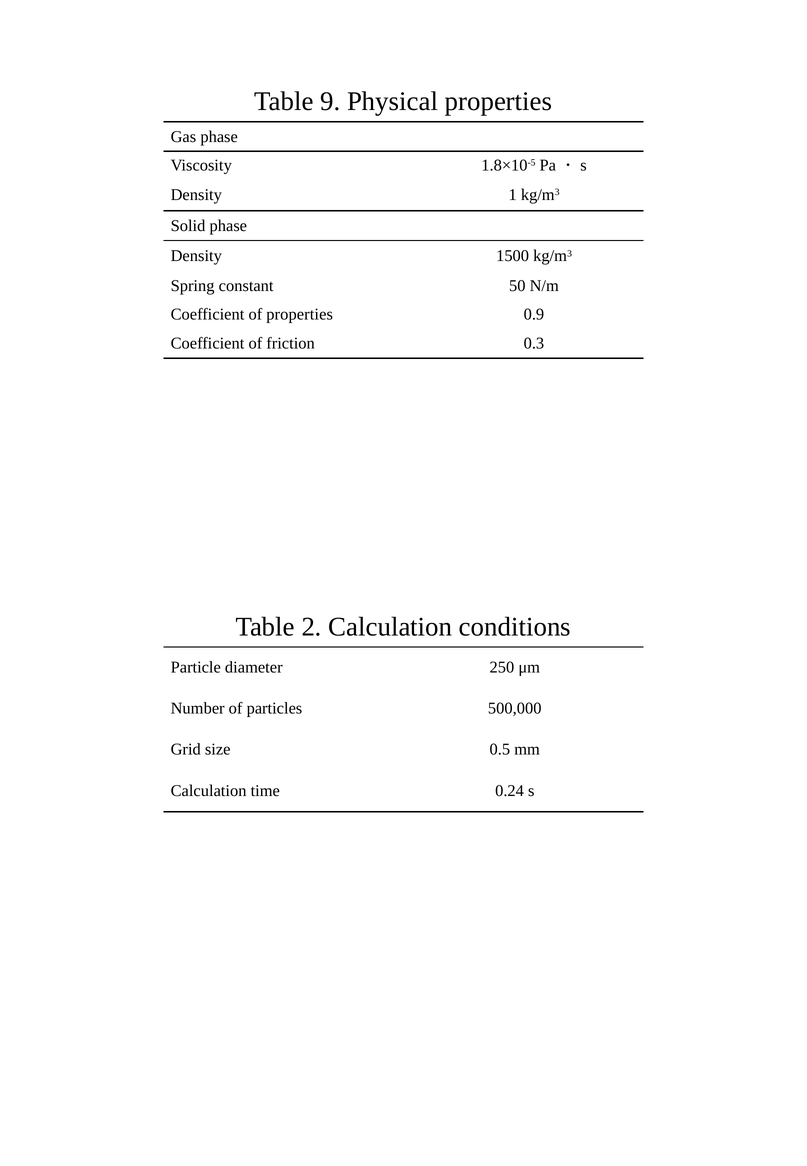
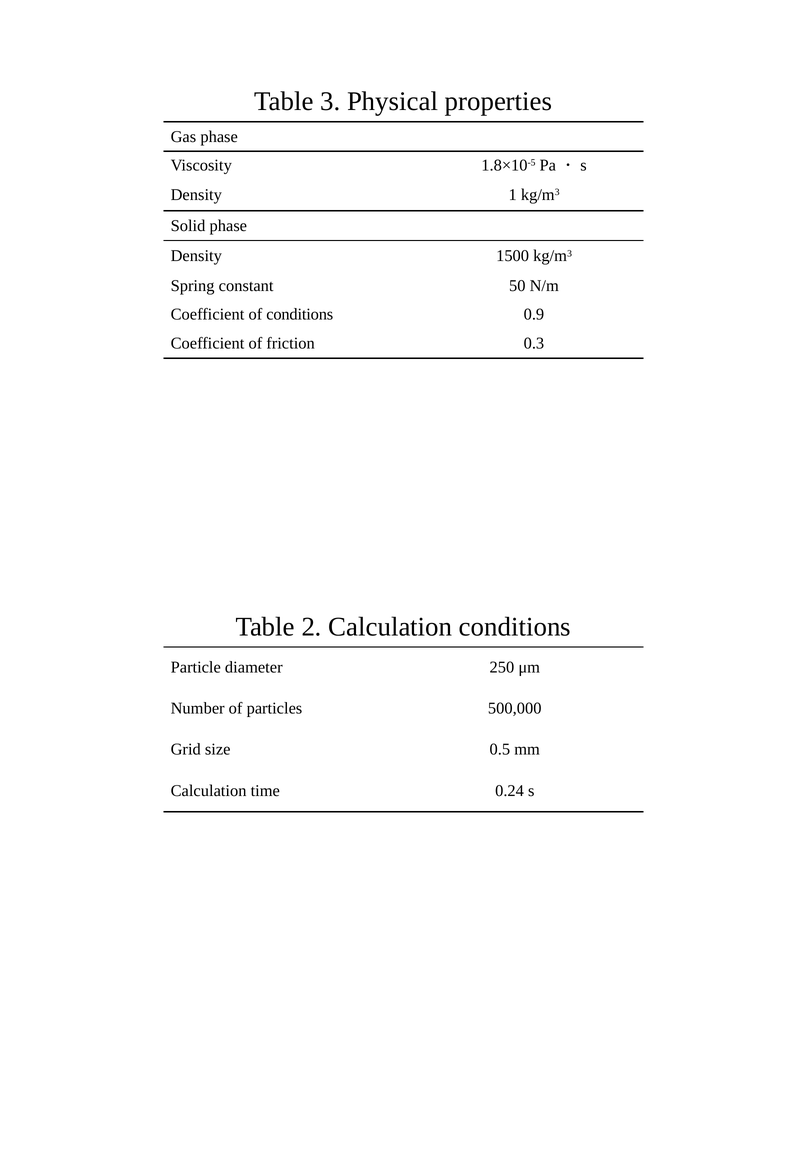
9: 9 -> 3
of properties: properties -> conditions
